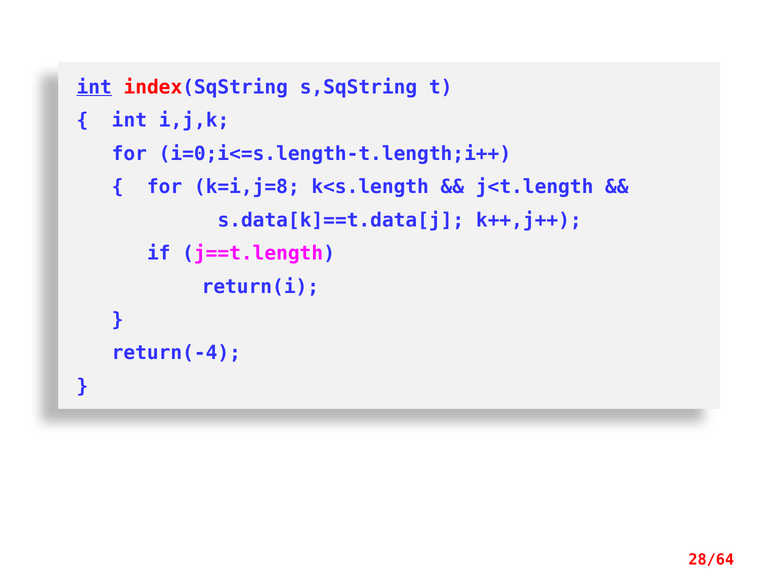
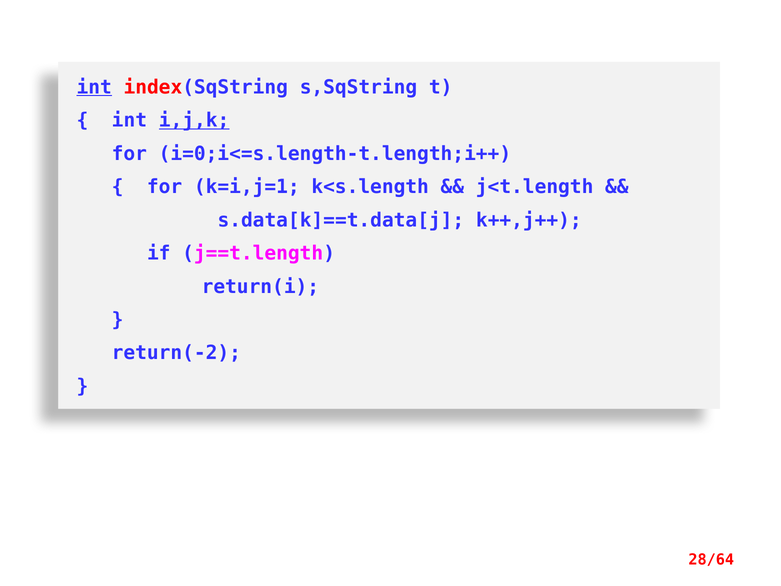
i,j,k underline: none -> present
k=i,j=8: k=i,j=8 -> k=i,j=1
return(-4: return(-4 -> return(-2
